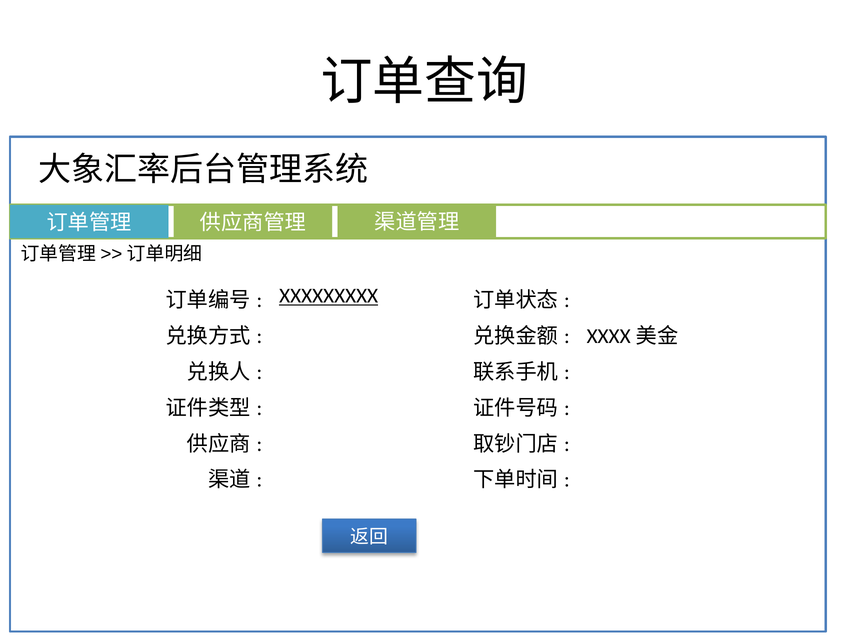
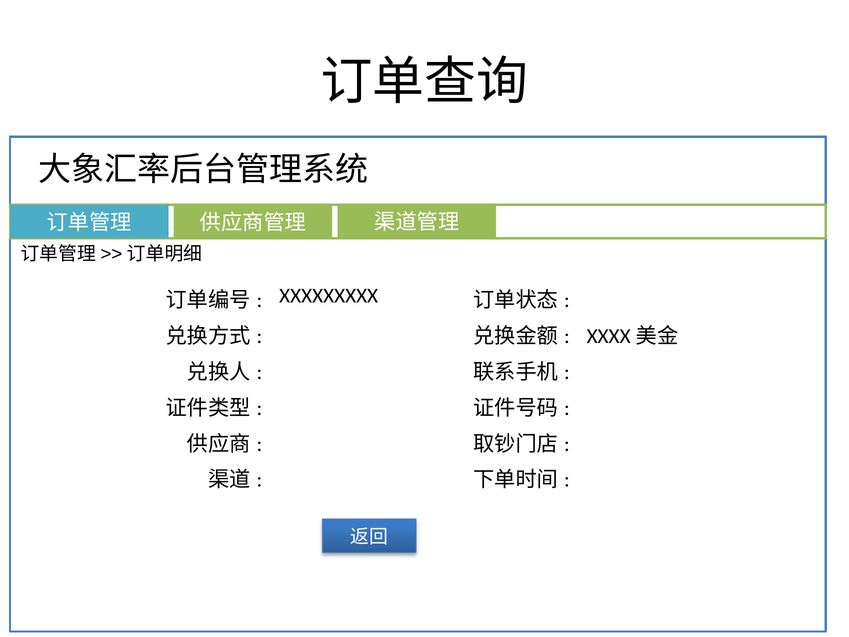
XXXXXXXXX underline: present -> none
